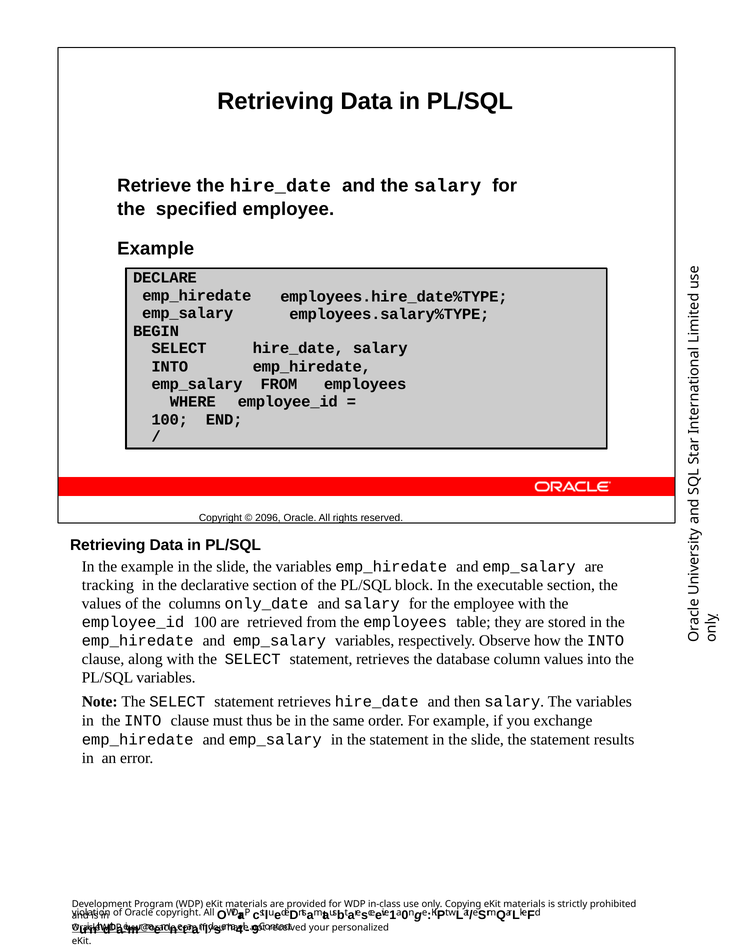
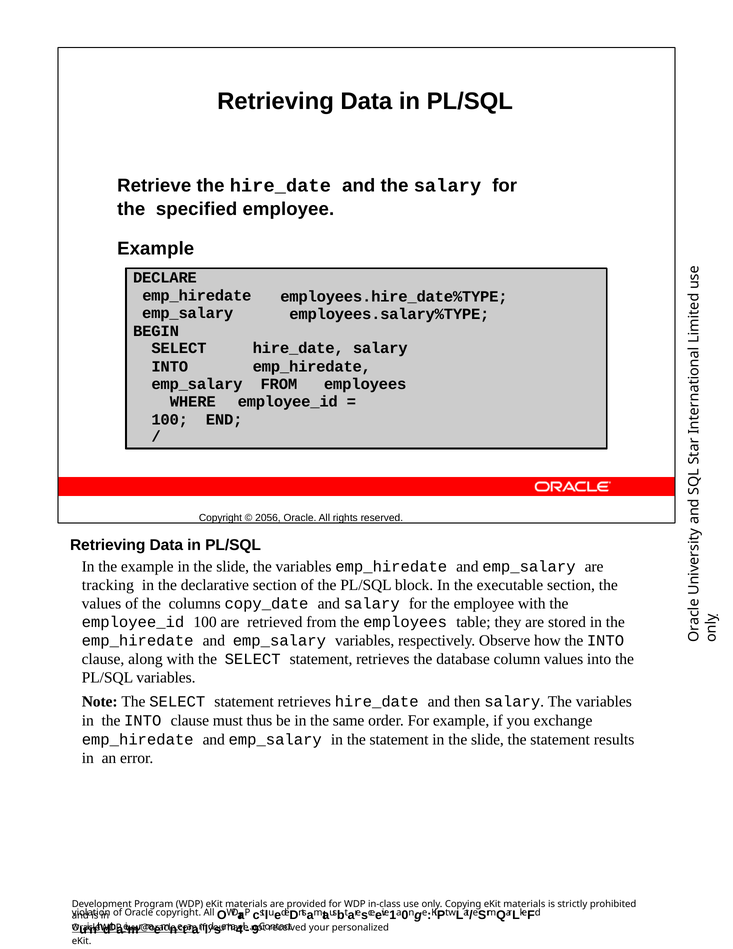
2096: 2096 -> 2056
only_date: only_date -> copy_date
